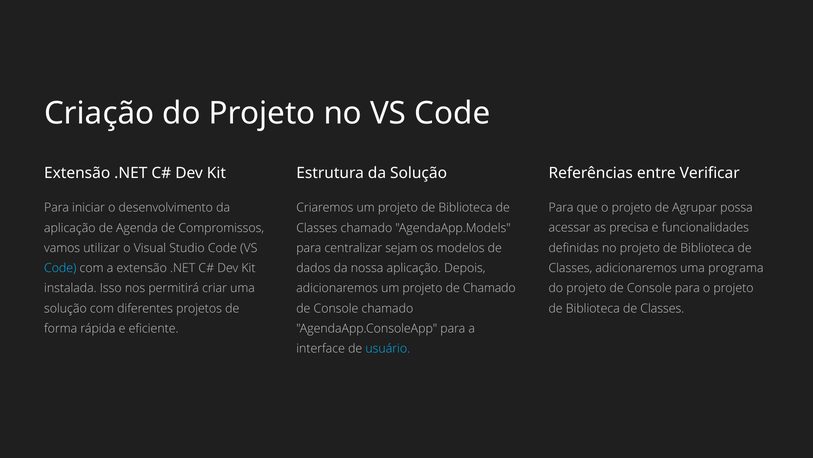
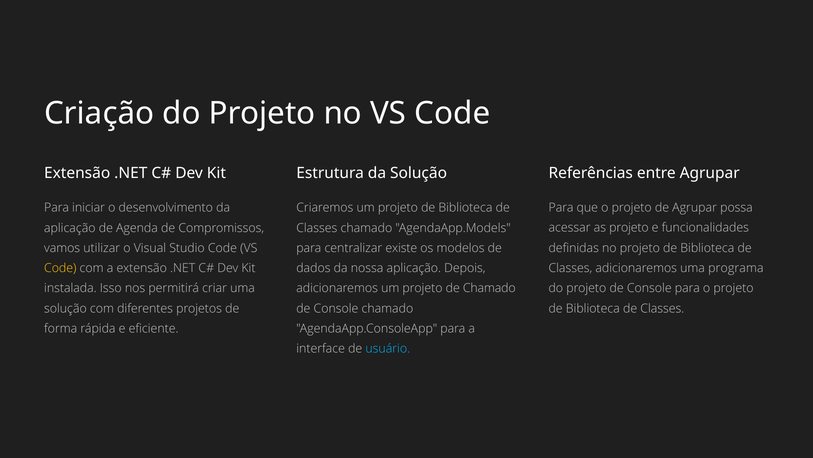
entre Verificar: Verificar -> Agrupar
as precisa: precisa -> projeto
sejam: sejam -> existe
Code at (60, 268) colour: light blue -> yellow
